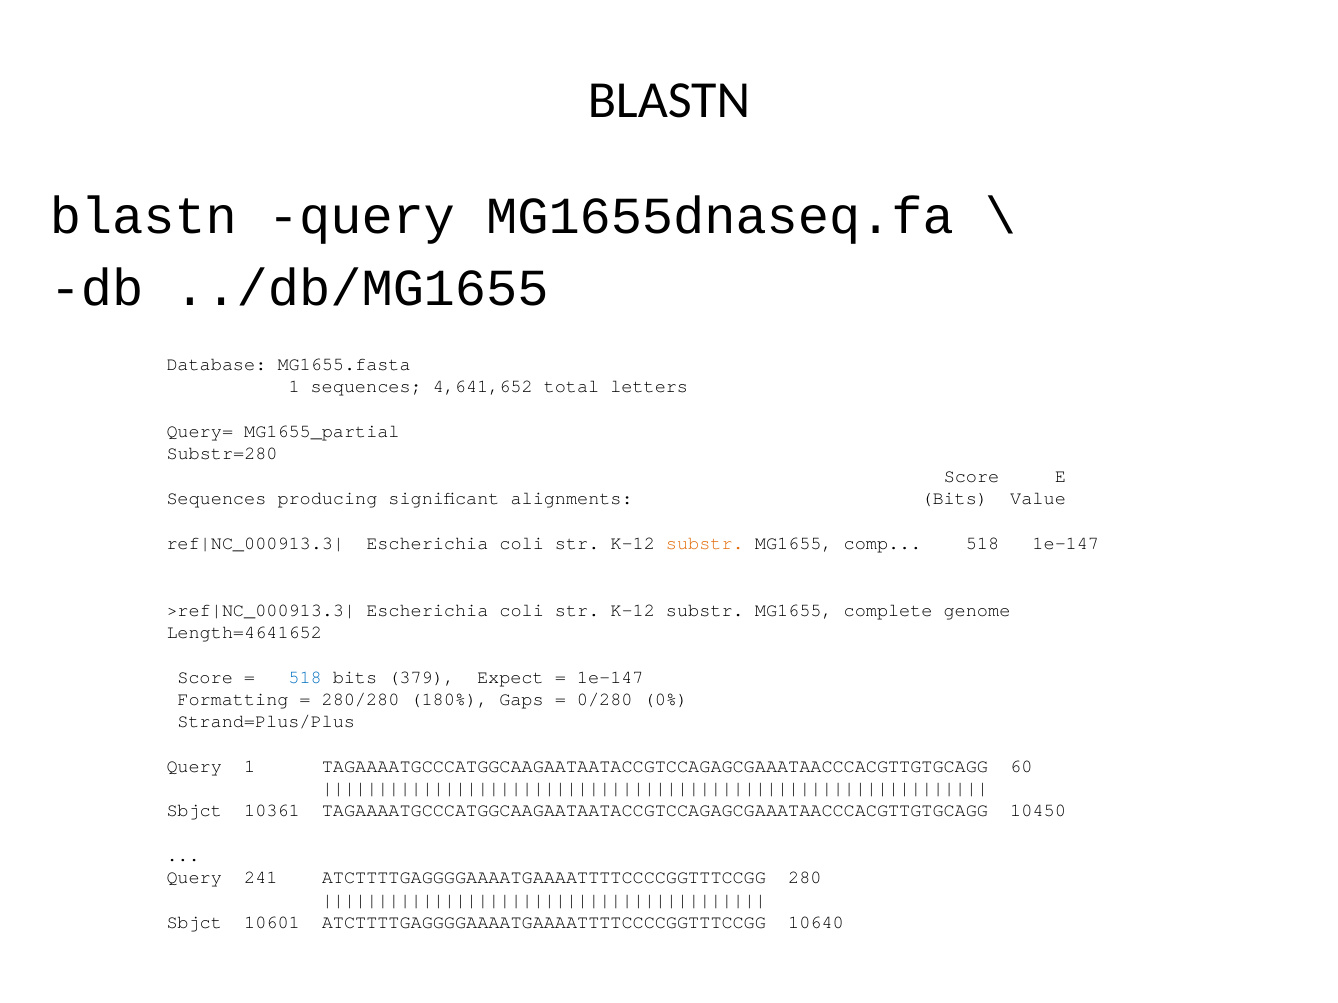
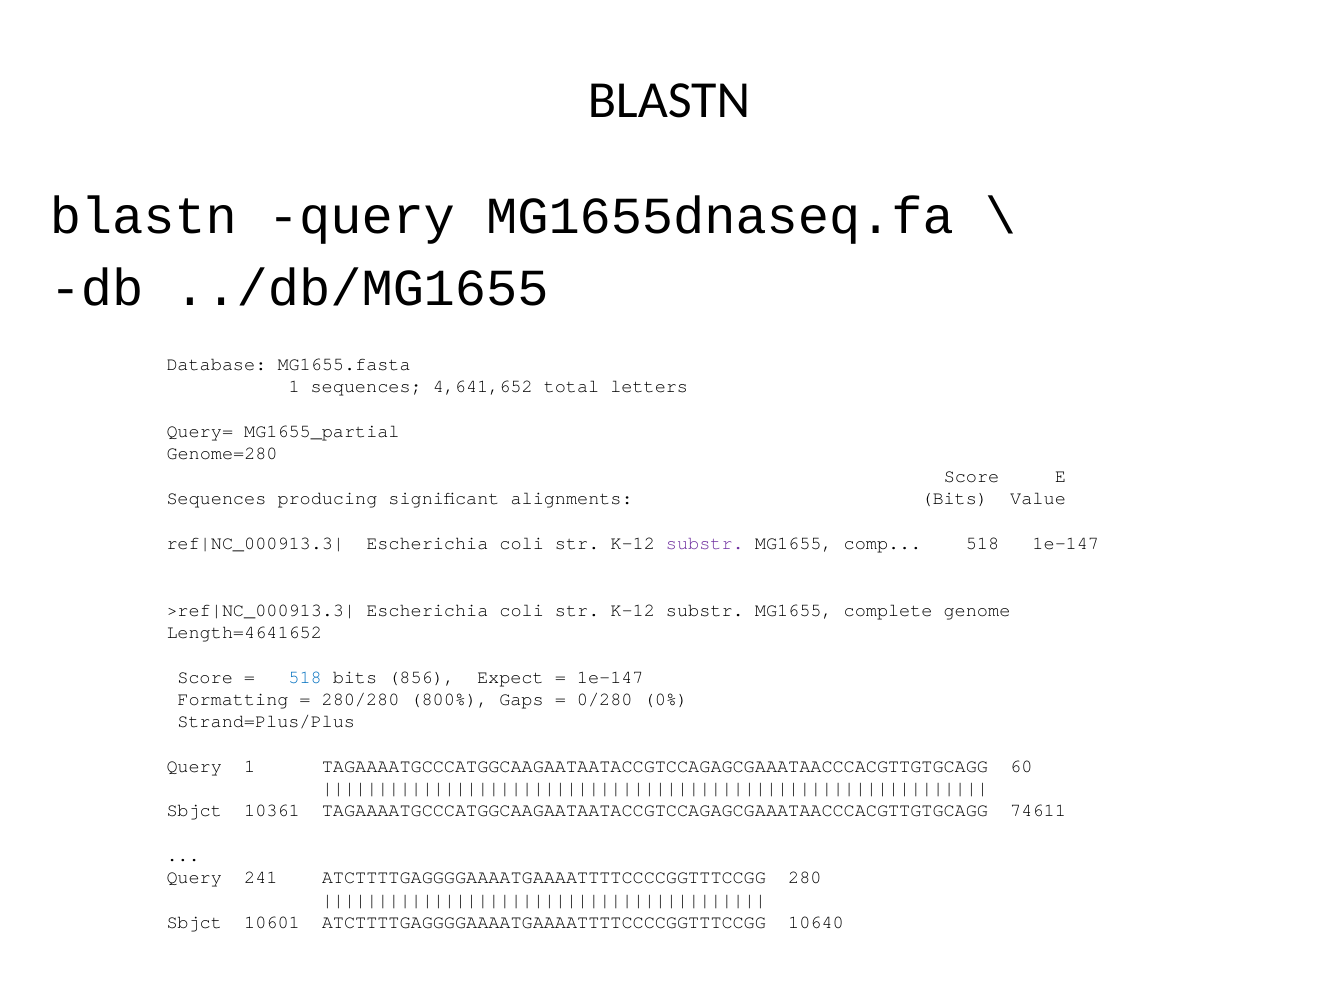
Substr=280: Substr=280 -> Genome=280
substr at (705, 543) colour: orange -> purple
379: 379 -> 856
180%: 180% -> 800%
10450: 10450 -> 74611
